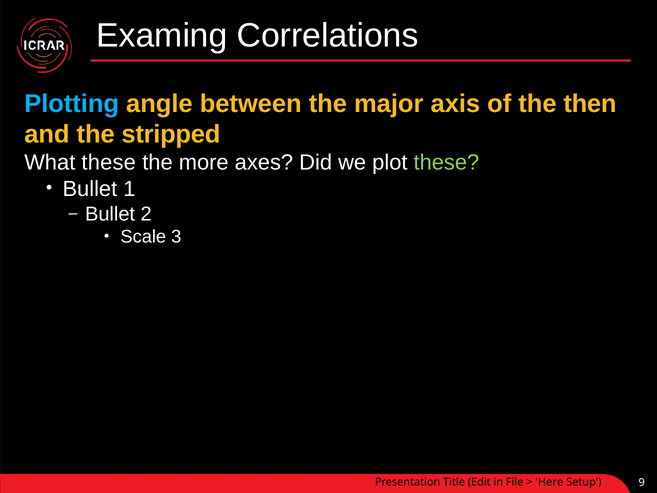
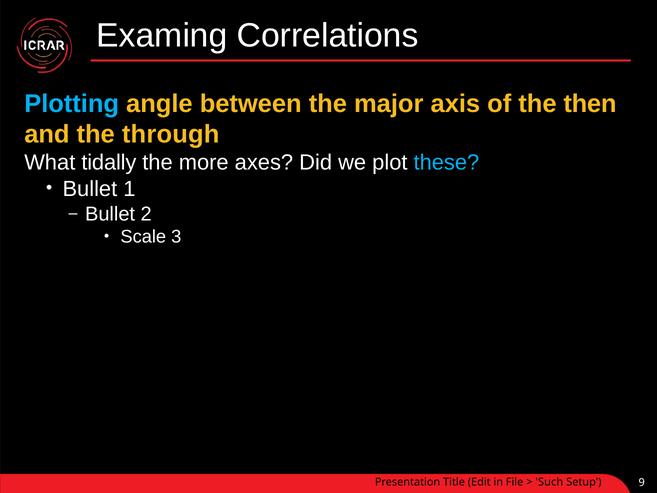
stripped: stripped -> through
What these: these -> tidally
these at (446, 163) colour: light green -> light blue
Here: Here -> Such
